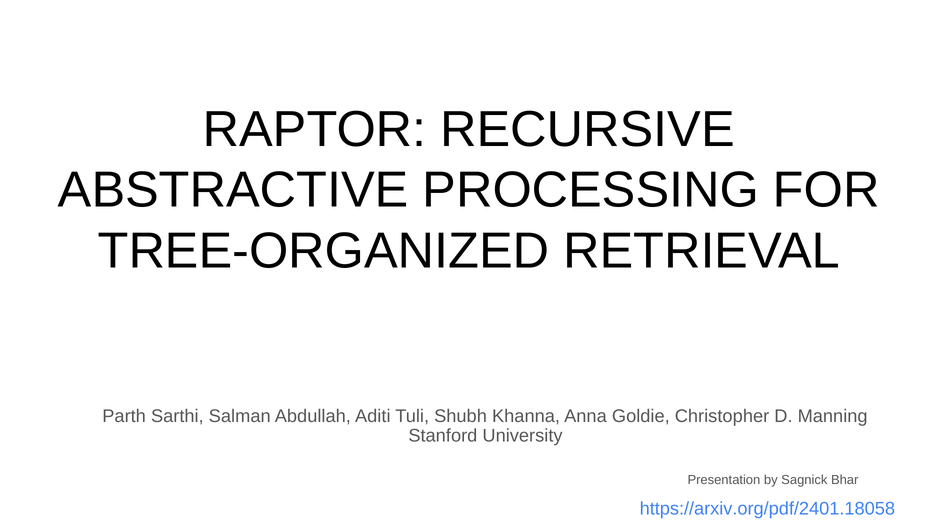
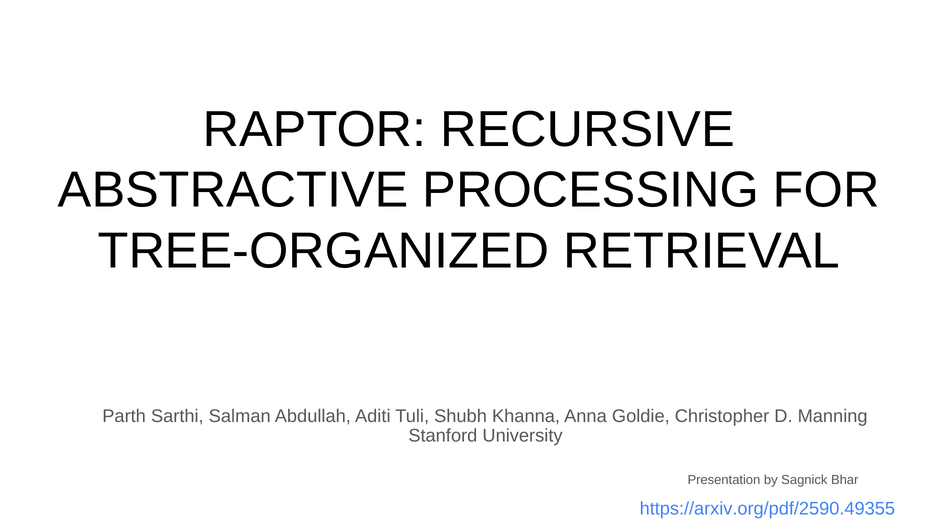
https://arxiv.org/pdf/2401.18058: https://arxiv.org/pdf/2401.18058 -> https://arxiv.org/pdf/2590.49355
